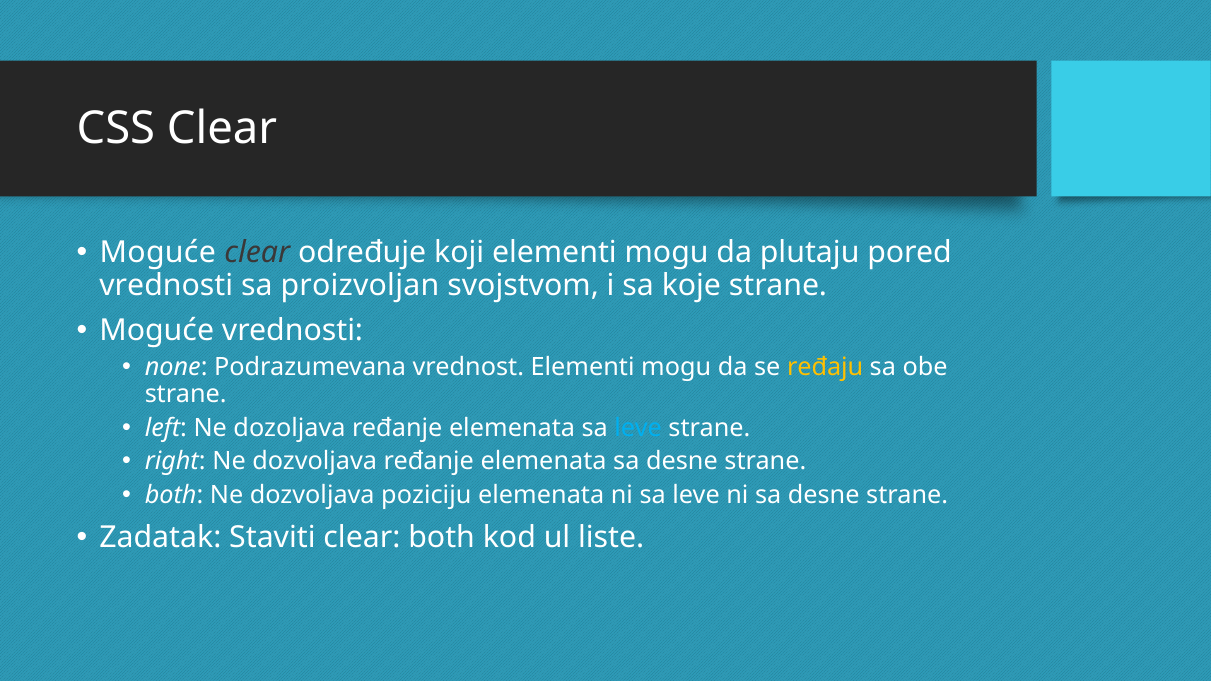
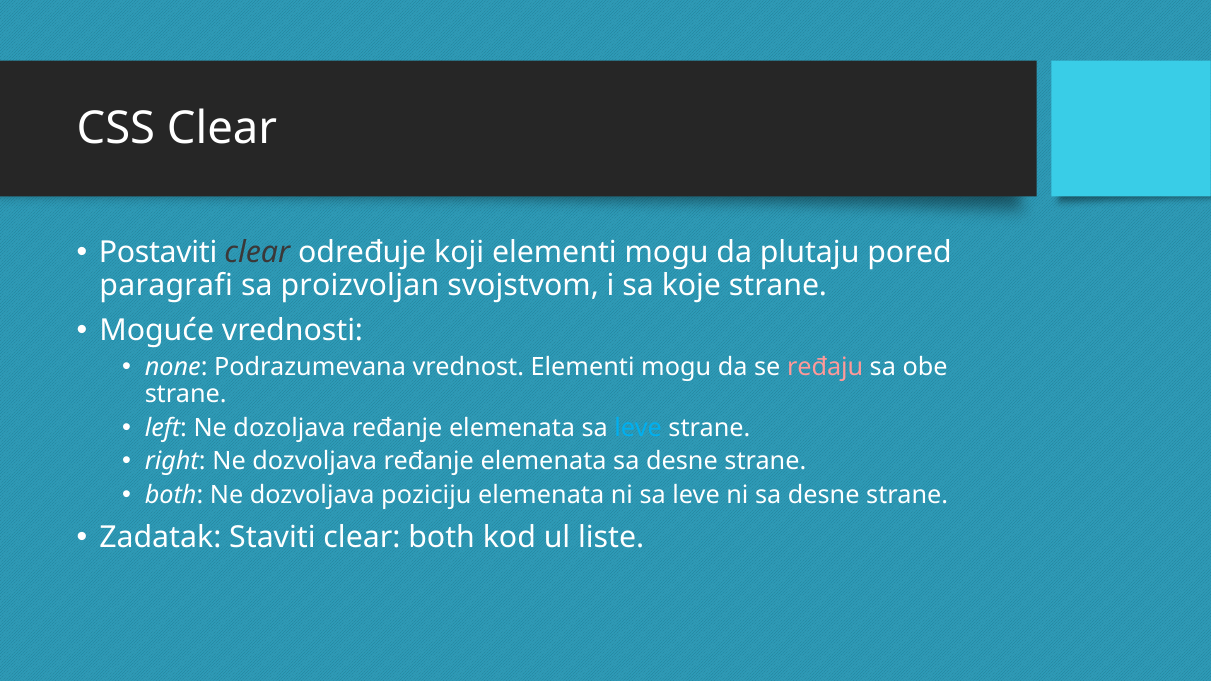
Moguće at (158, 253): Moguće -> Postaviti
vrednosti at (166, 286): vrednosti -> paragrafi
ređaju colour: yellow -> pink
